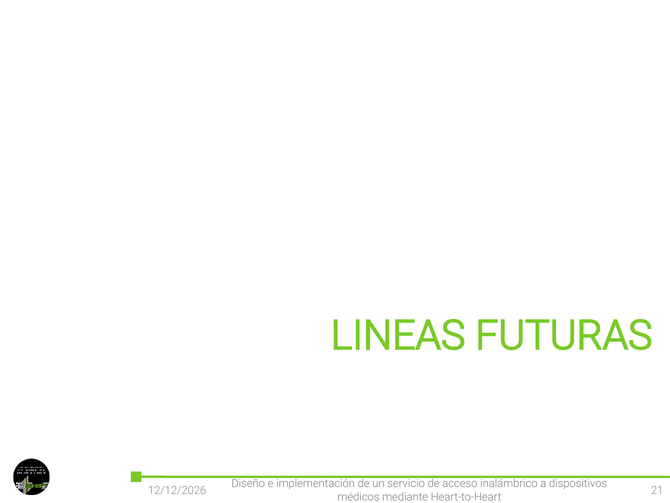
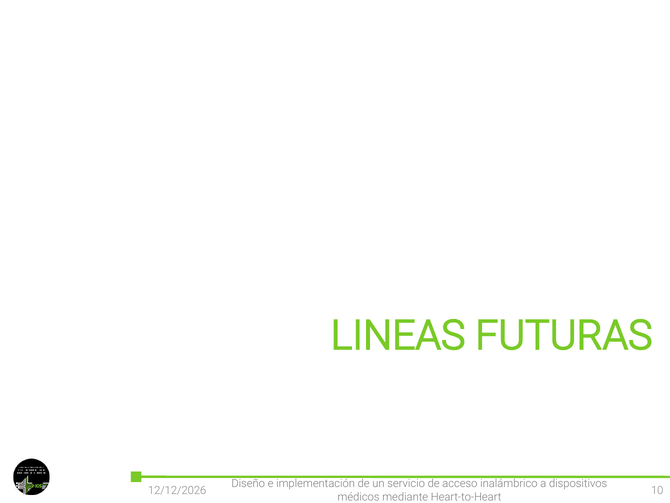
21: 21 -> 10
